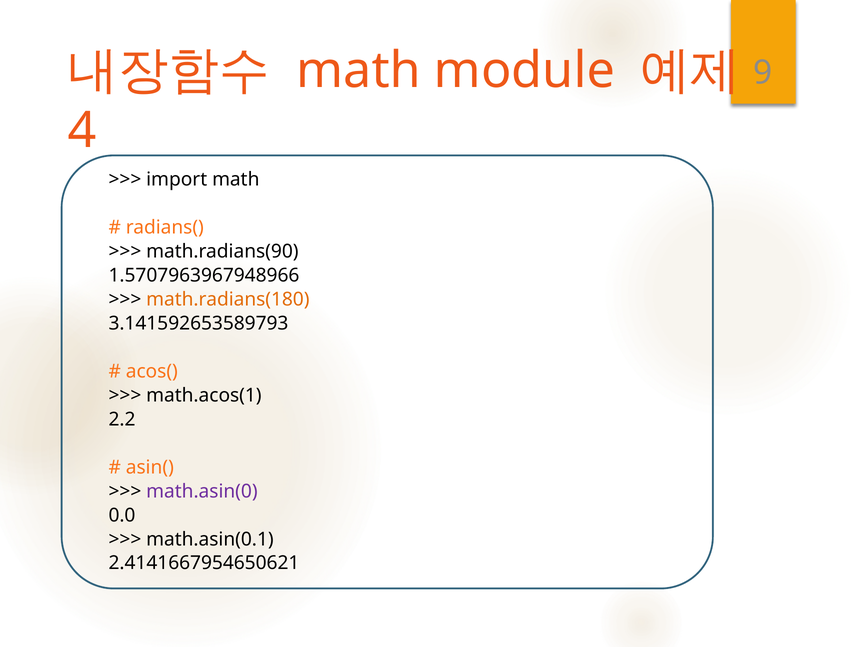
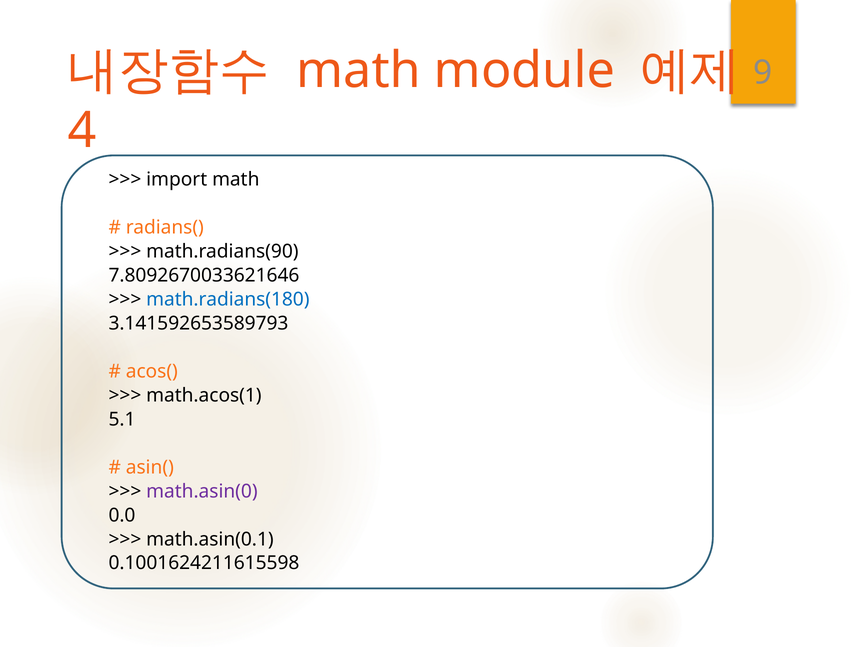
1.5707963967948966: 1.5707963967948966 -> 7.8092670033621646
math.radians(180 colour: orange -> blue
2.2: 2.2 -> 5.1
2.4141667954650621: 2.4141667954650621 -> 0.1001624211615598
